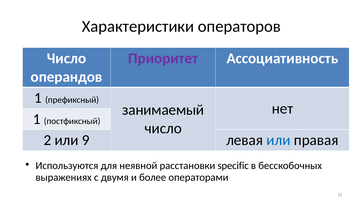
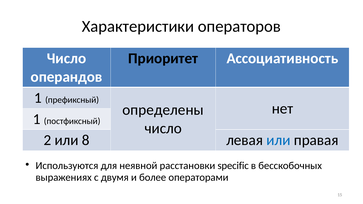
Приоритет colour: purple -> black
занимаемый: занимаемый -> определены
9: 9 -> 8
